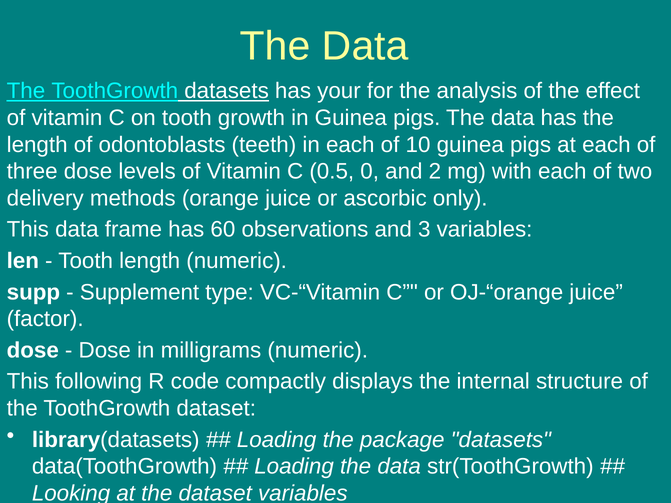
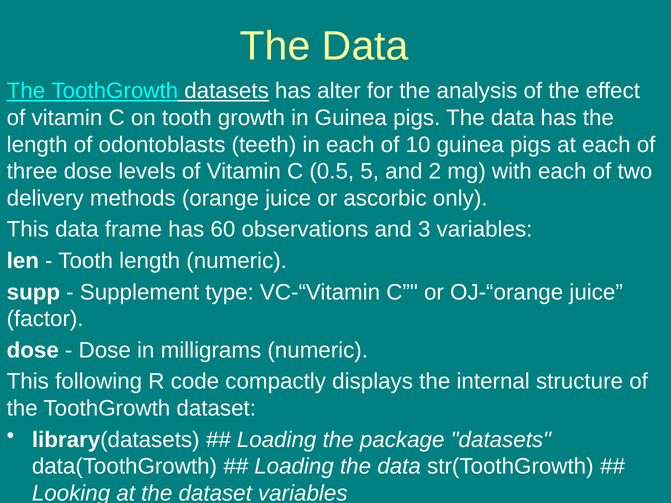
your: your -> alter
0: 0 -> 5
